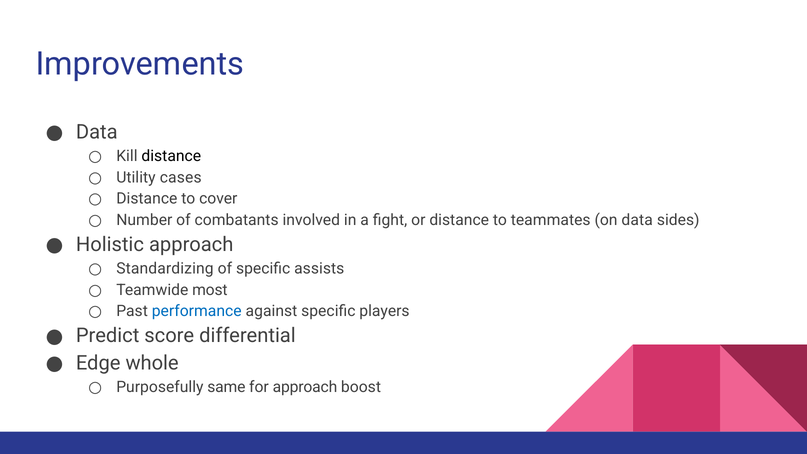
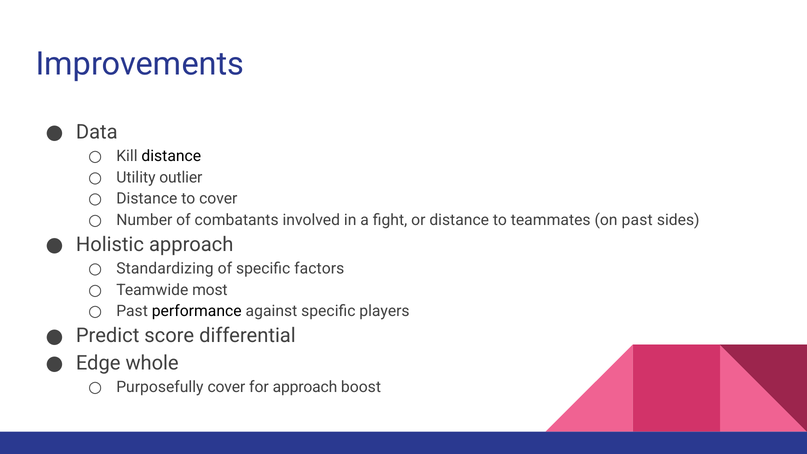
cases: cases -> outlier
on data: data -> past
assists: assists -> factors
performance colour: blue -> black
Purposefully same: same -> cover
